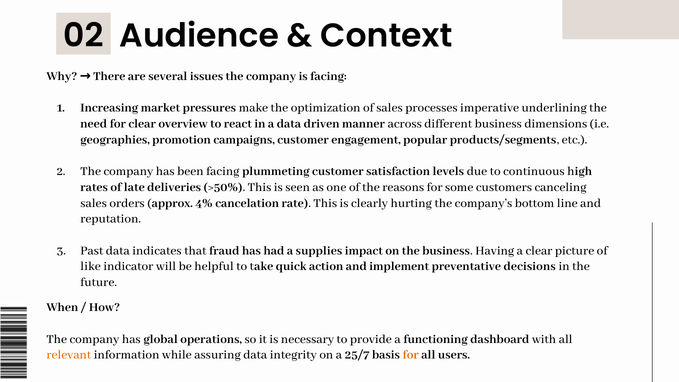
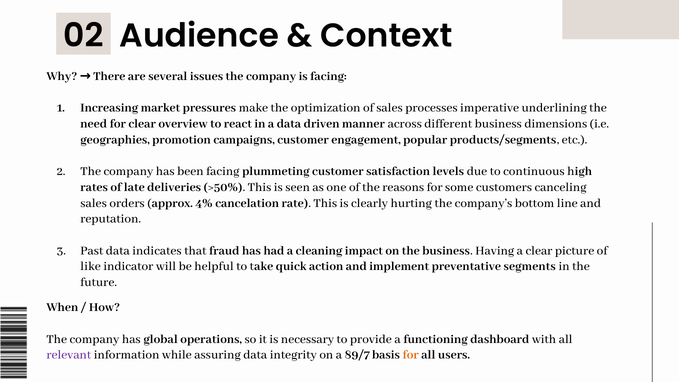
supplies: supplies -> cleaning
decisions: decisions -> segments
relevant colour: orange -> purple
25/7: 25/7 -> 89/7
